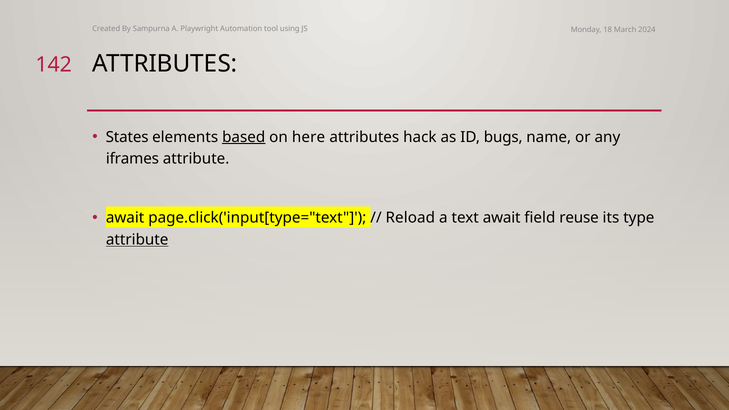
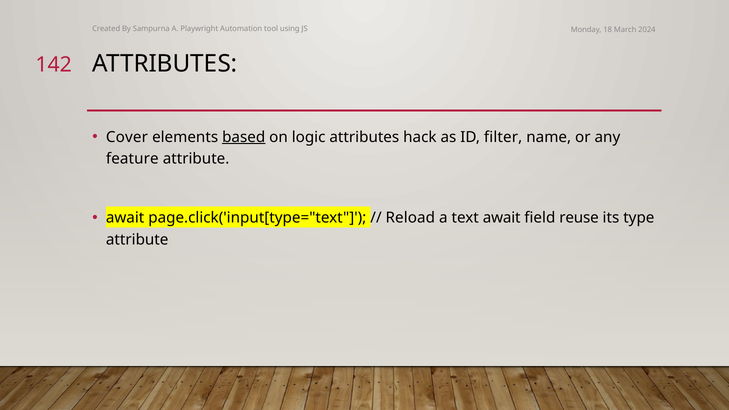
States: States -> Cover
here: here -> logic
bugs: bugs -> filter
iframes: iframes -> feature
attribute at (137, 240) underline: present -> none
